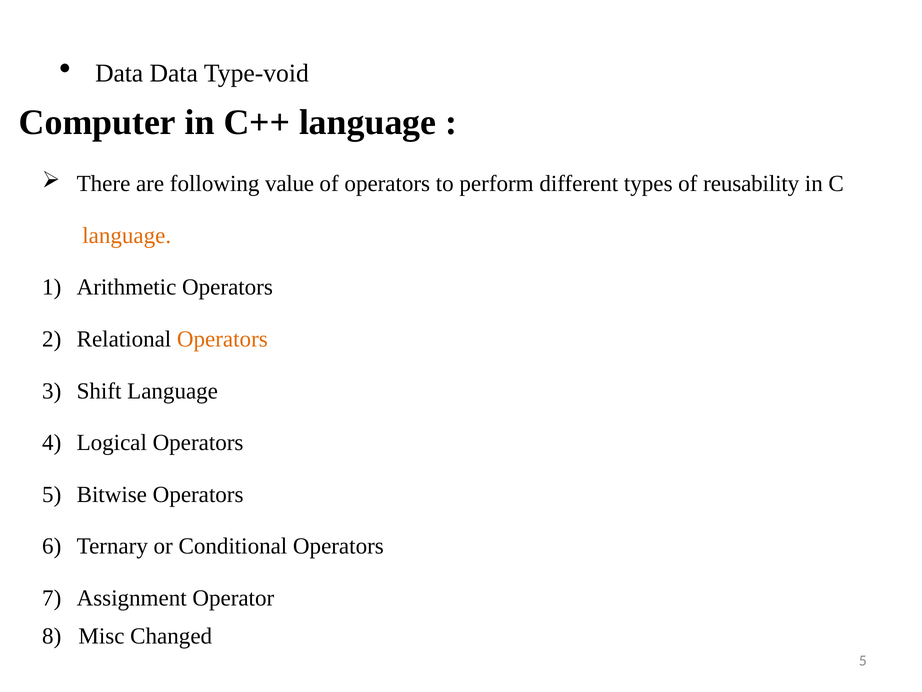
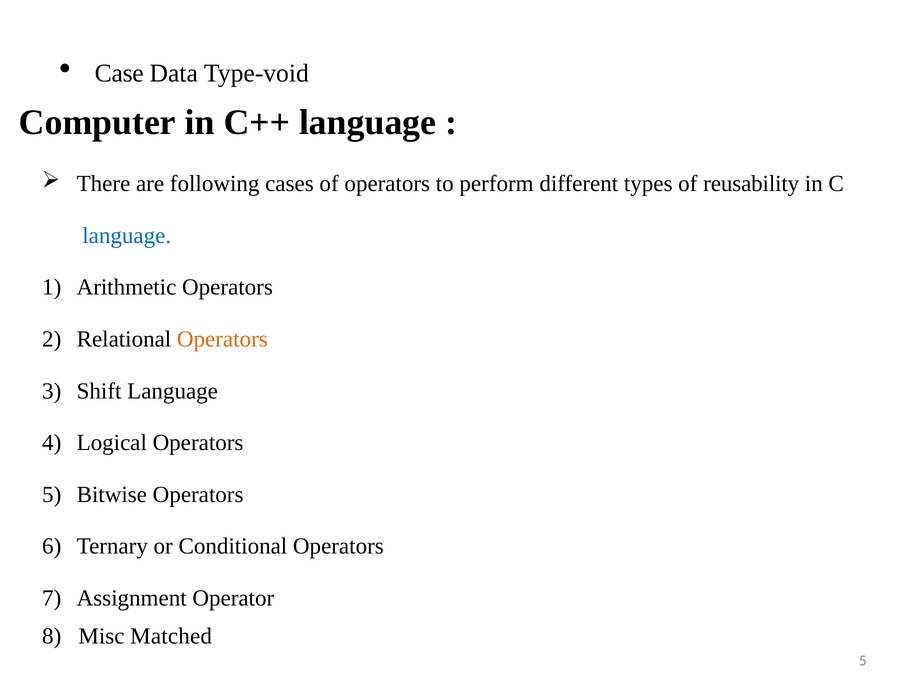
Data at (119, 73): Data -> Case
value: value -> cases
language at (127, 235) colour: orange -> blue
Changed: Changed -> Matched
